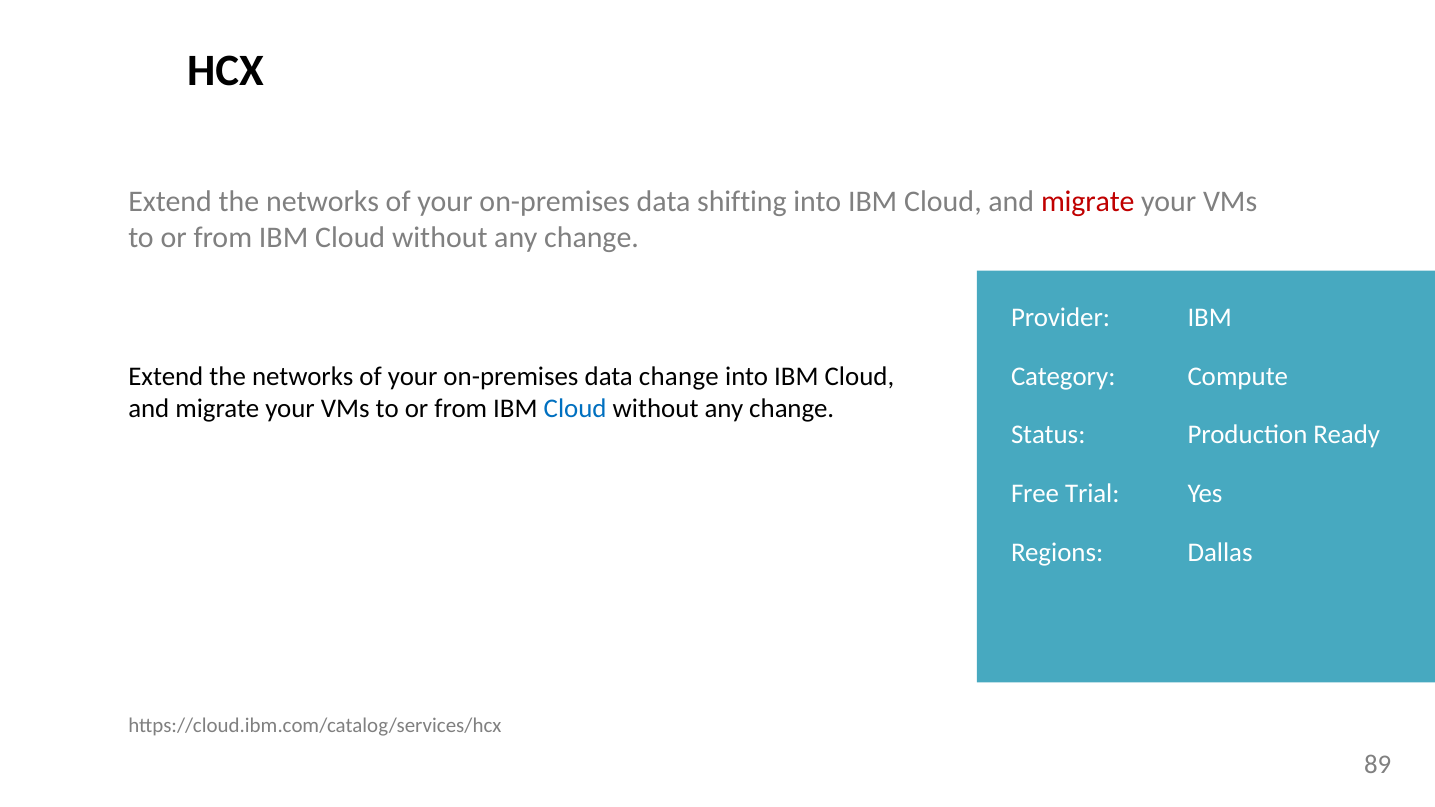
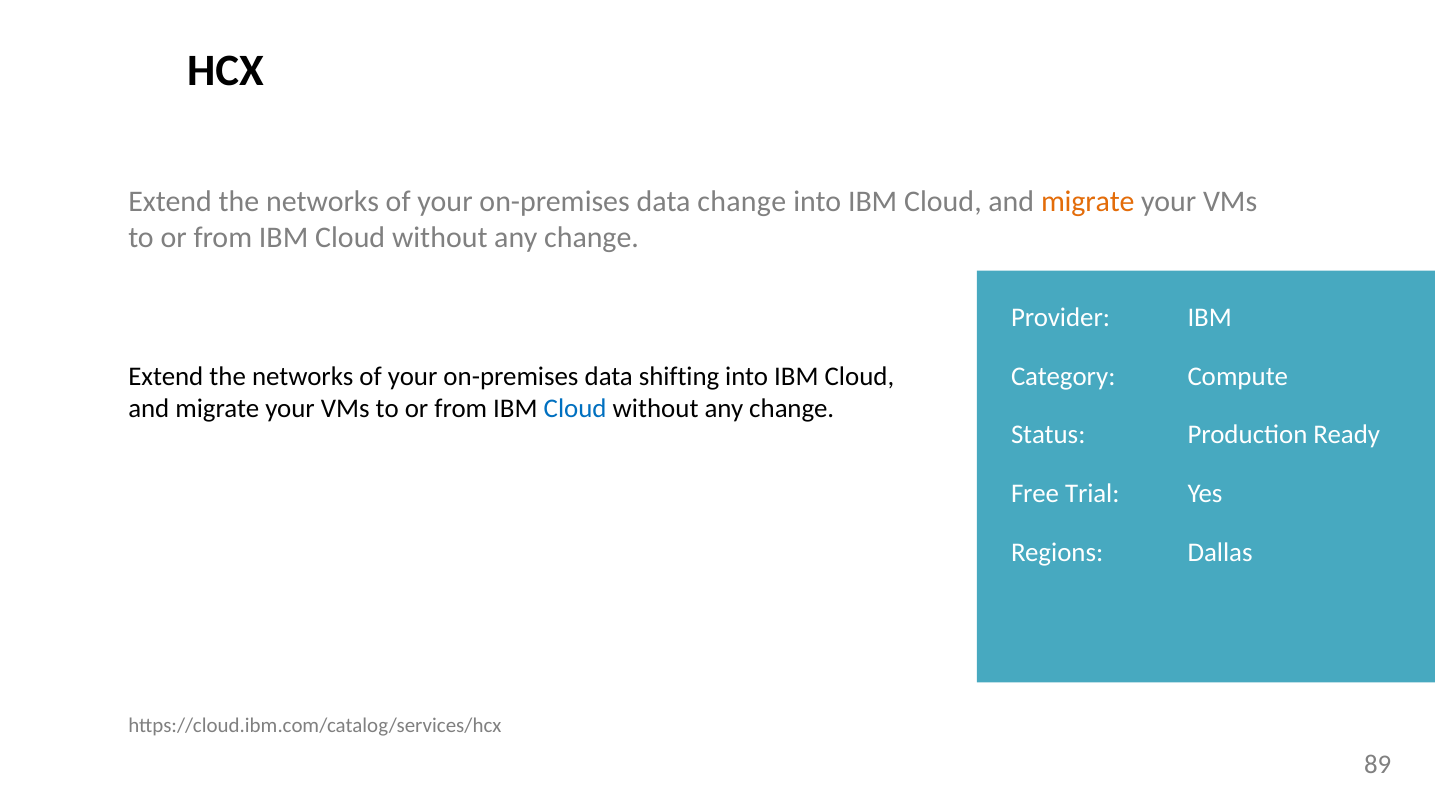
data shifting: shifting -> change
migrate at (1088, 202) colour: red -> orange
data change: change -> shifting
